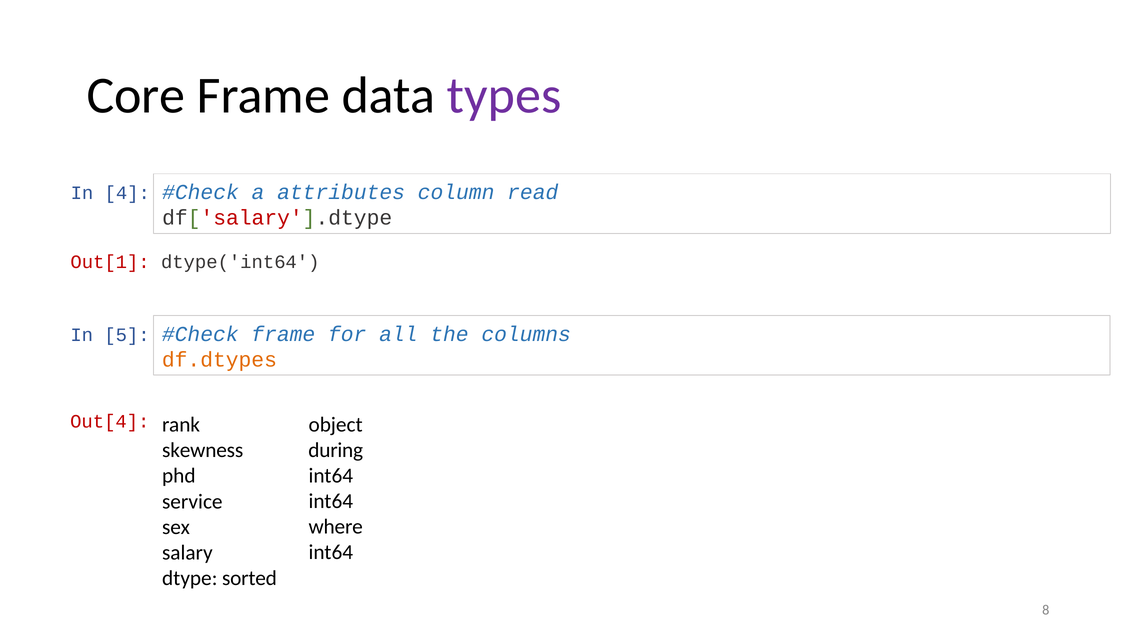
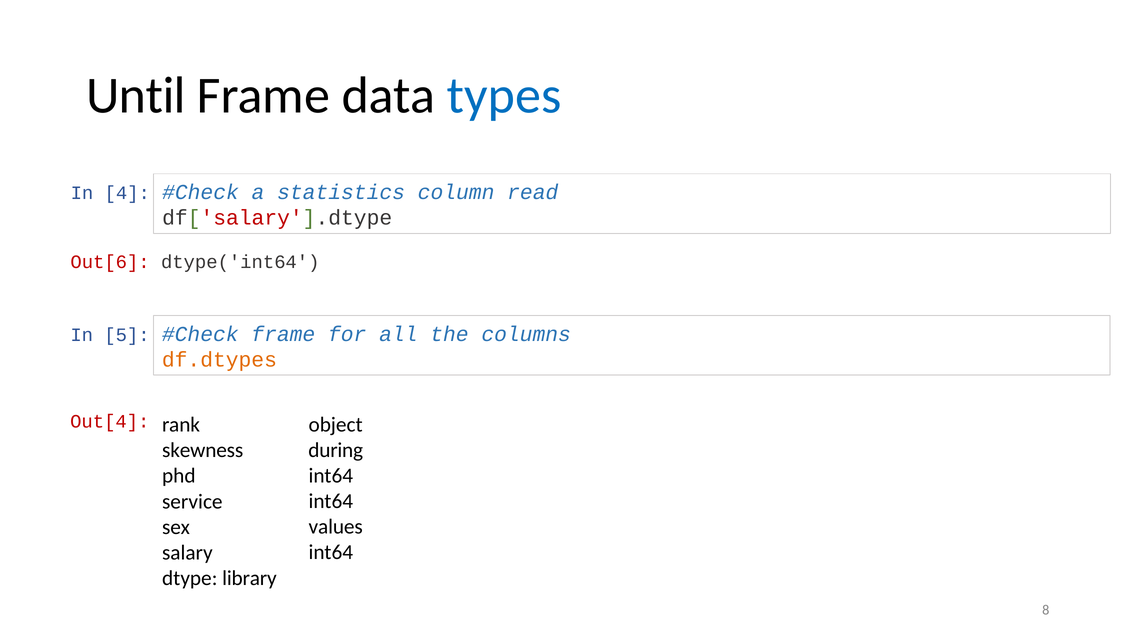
Core: Core -> Until
types colour: purple -> blue
attributes: attributes -> statistics
Out[1: Out[1 -> Out[6
where: where -> values
sorted: sorted -> library
